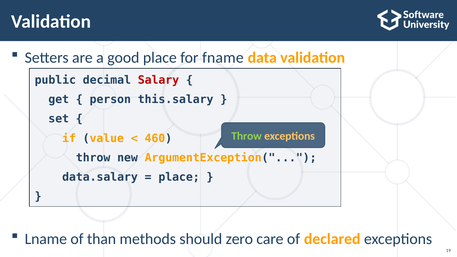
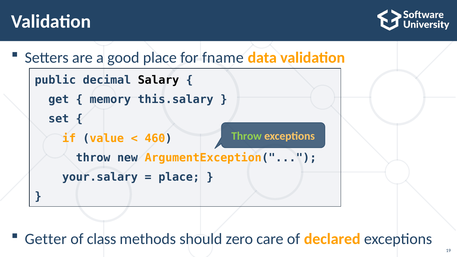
Salary colour: red -> black
person: person -> memory
data.salary: data.salary -> your.salary
Lname: Lname -> Getter
than: than -> class
